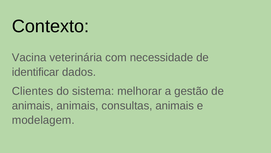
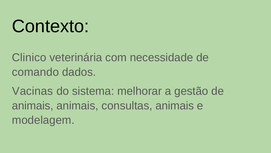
Vacina: Vacina -> Clinico
identificar: identificar -> comando
Clientes: Clientes -> Vacinas
